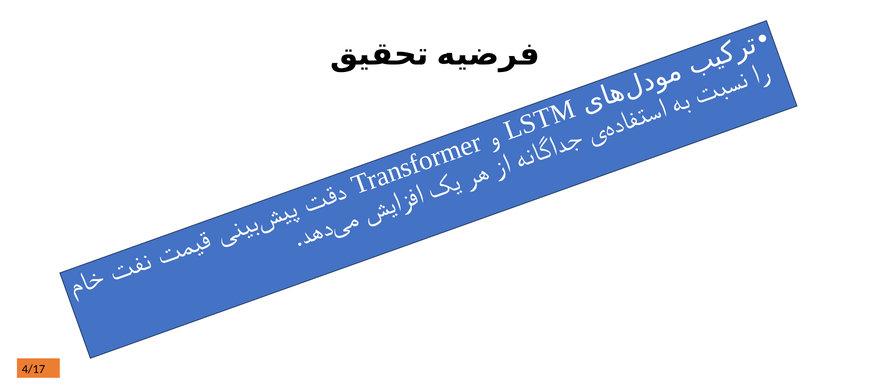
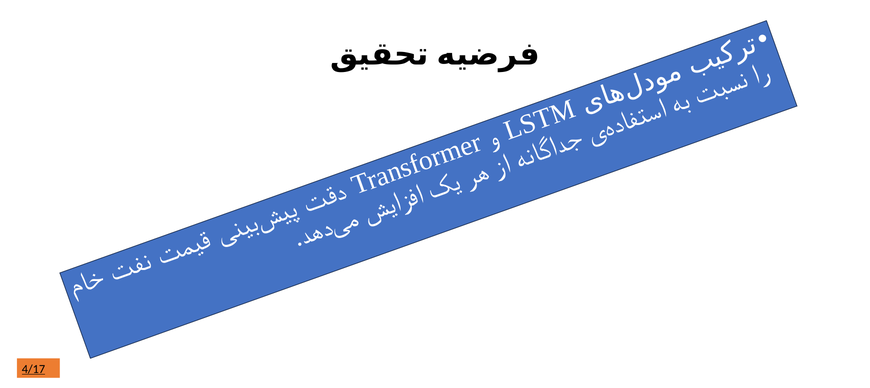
4/17 underline: none -> present
